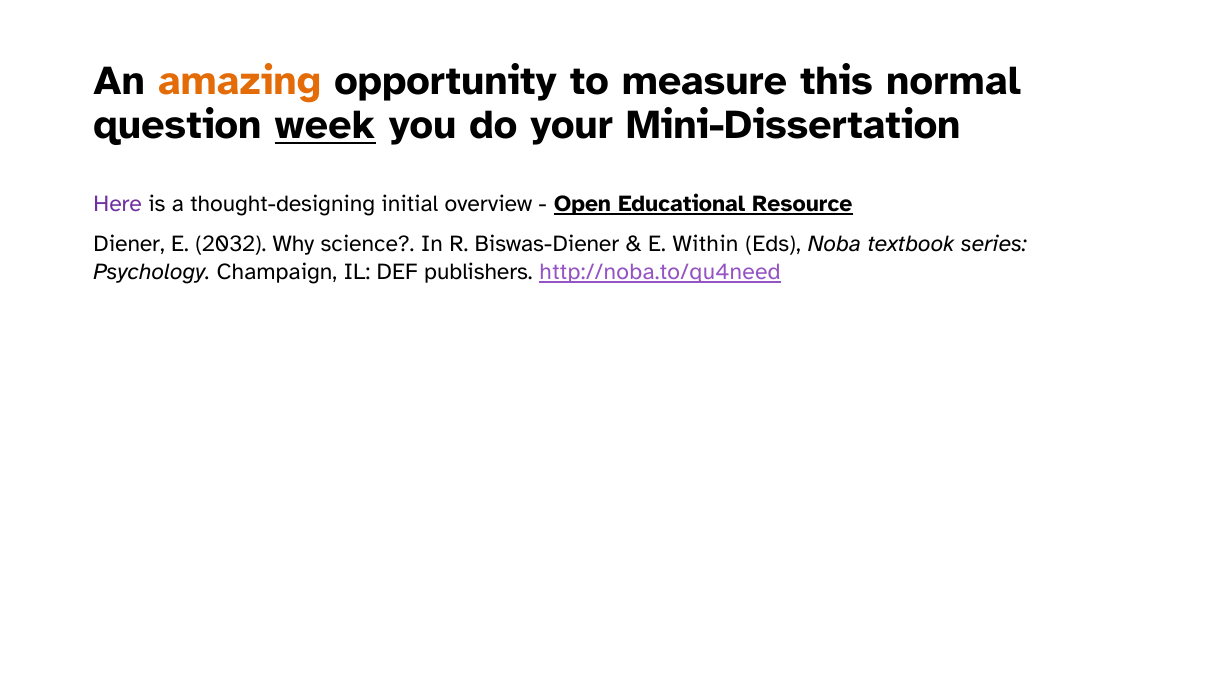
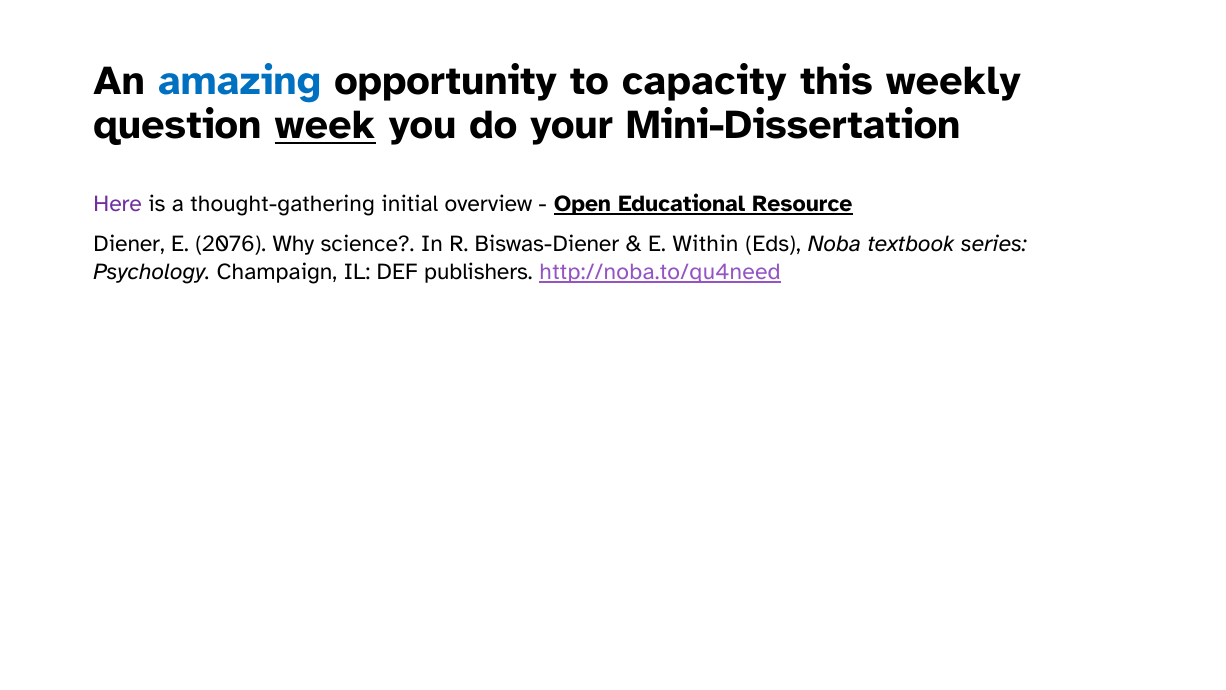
amazing colour: orange -> blue
measure: measure -> capacity
normal: normal -> weekly
thought-designing: thought-designing -> thought-gathering
2032: 2032 -> 2076
